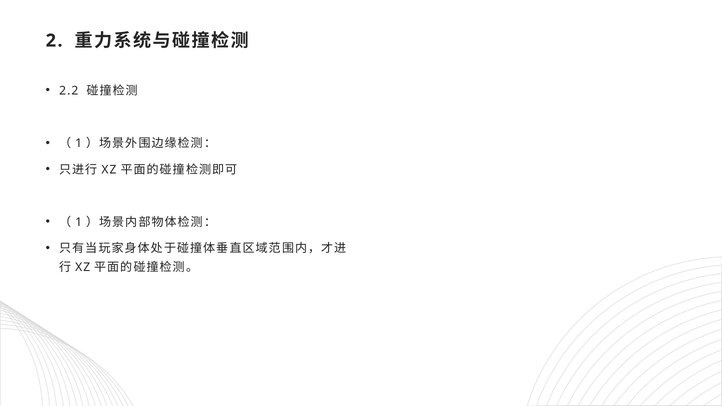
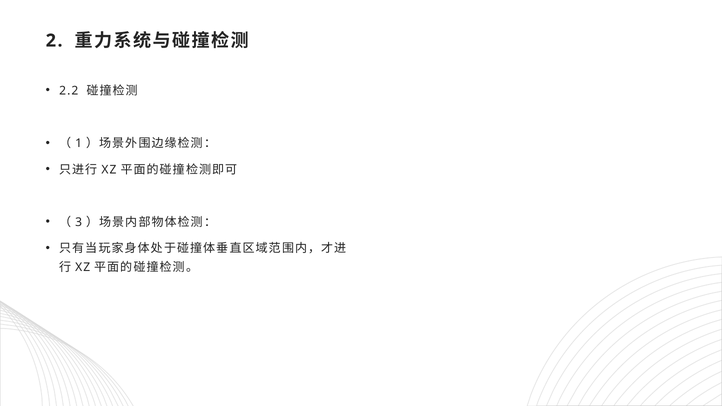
1 at (79, 222): 1 -> 3
